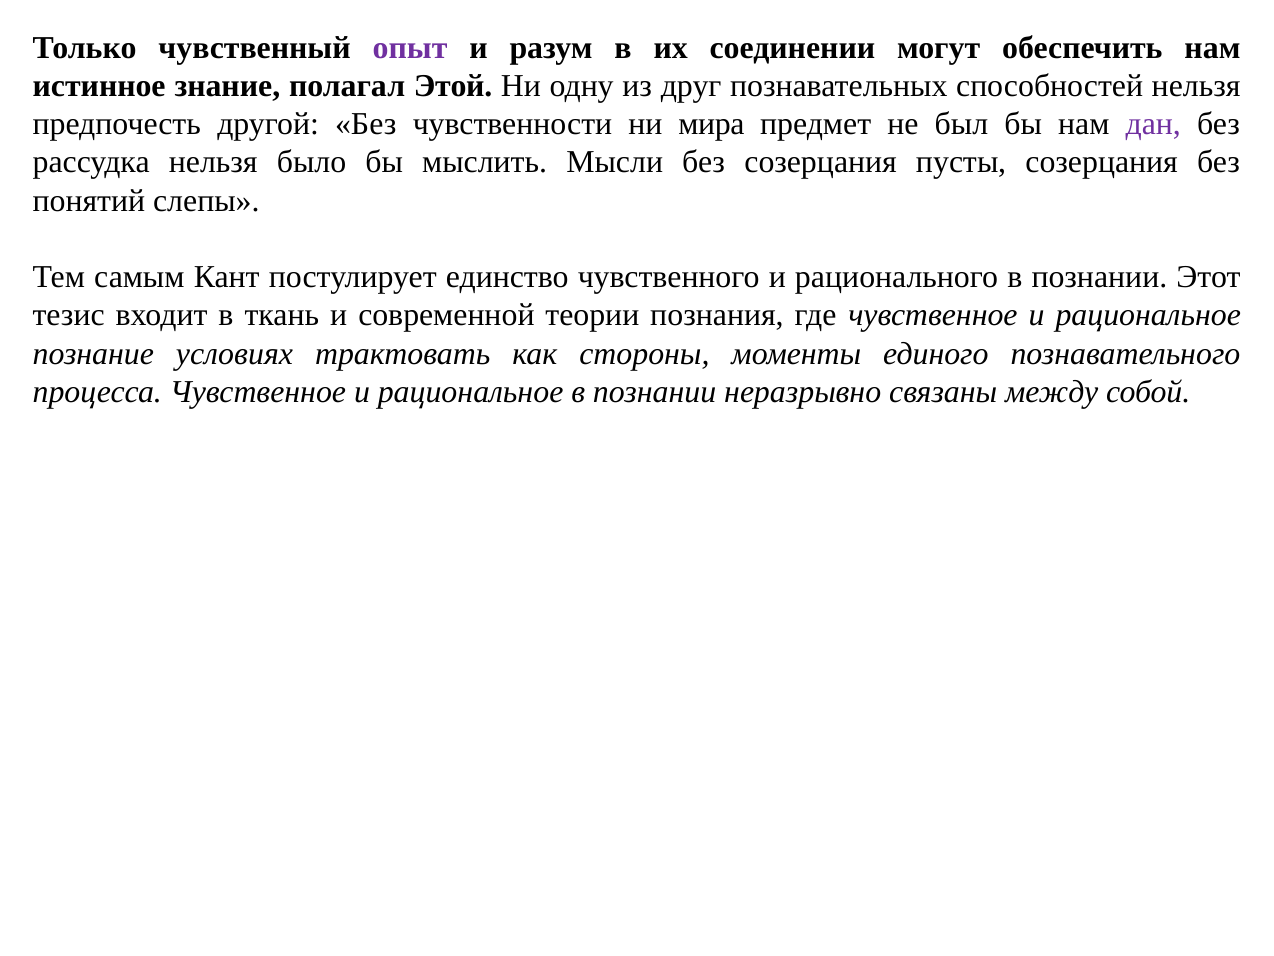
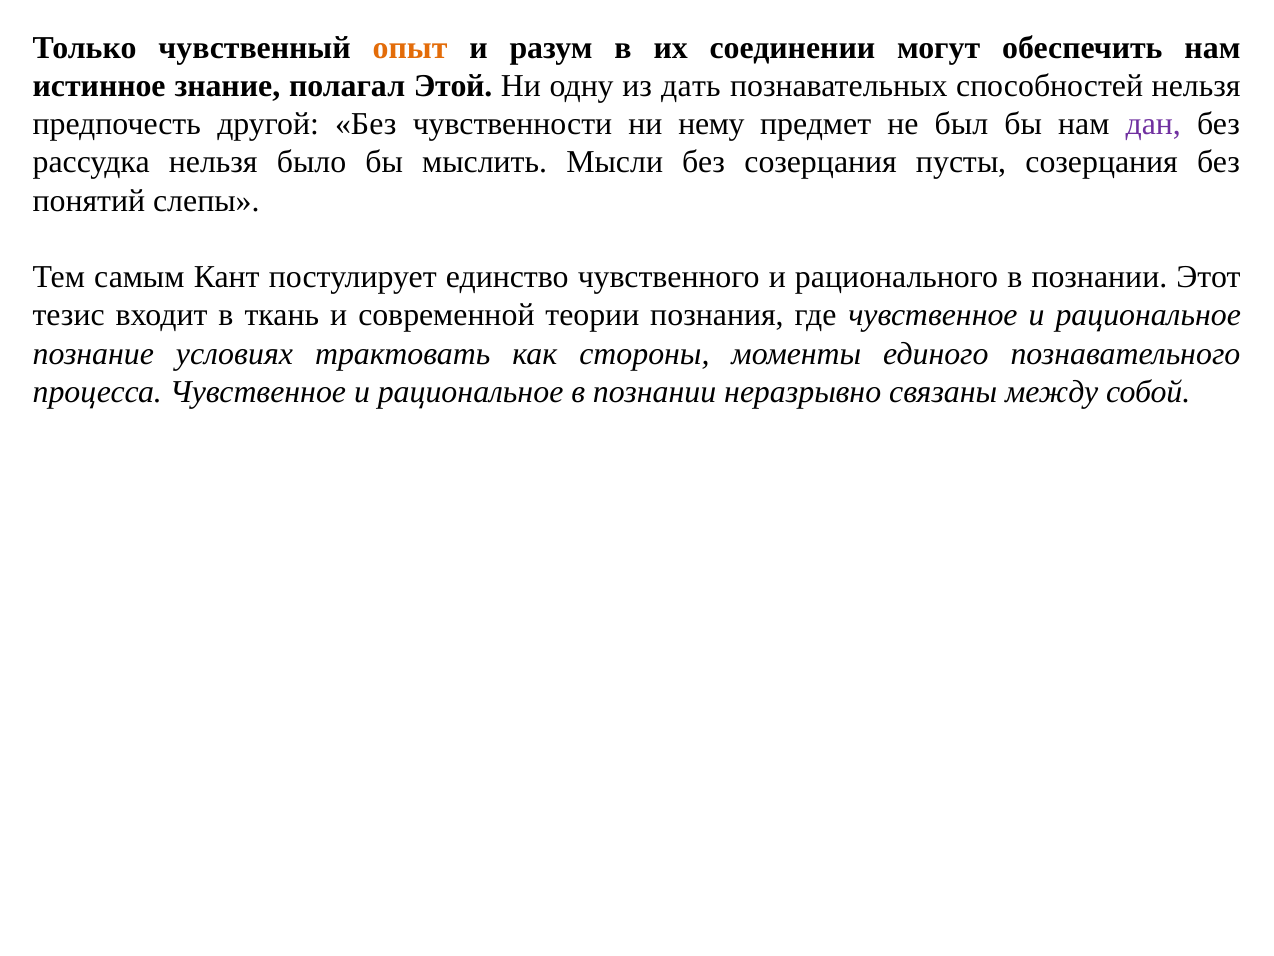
опыт colour: purple -> orange
друг: друг -> дать
мира: мира -> нему
